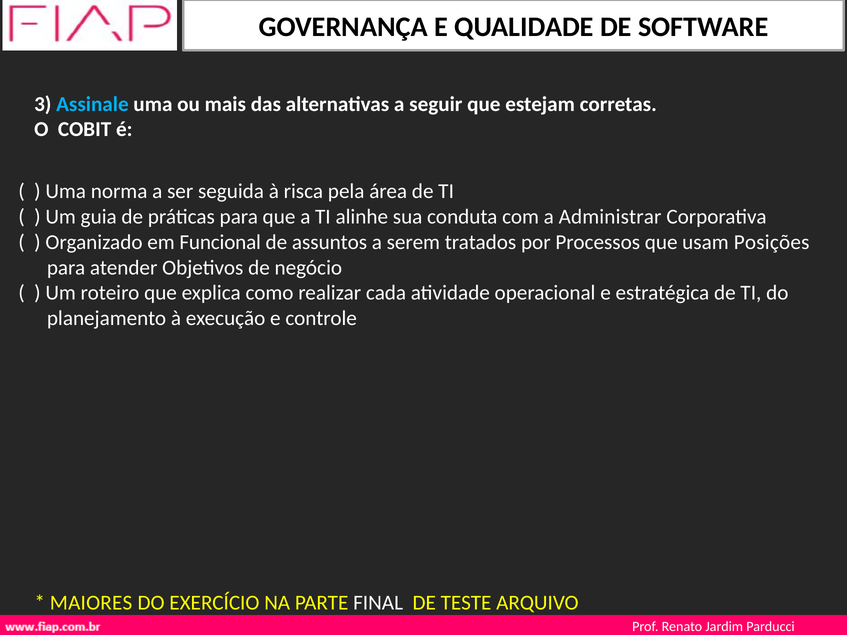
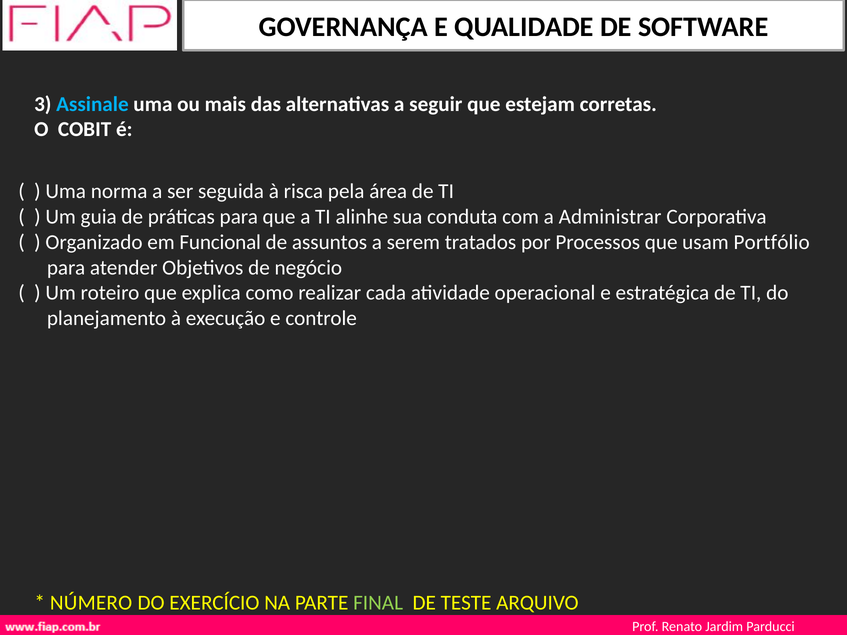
Posições: Posições -> Portfólio
MAIORES: MAIORES -> NÚMERO
FINAL colour: white -> light green
